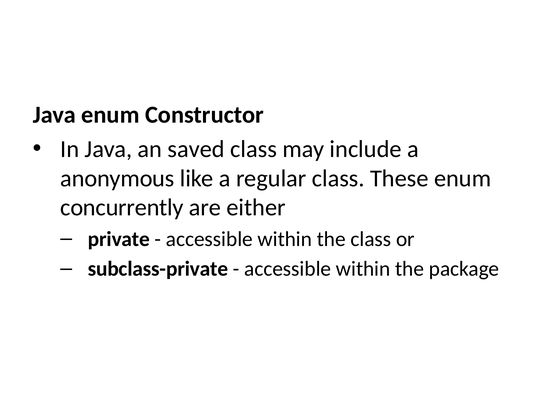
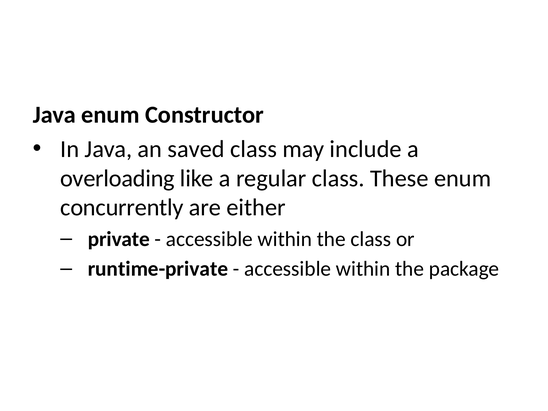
anonymous: anonymous -> overloading
subclass-private: subclass-private -> runtime-private
